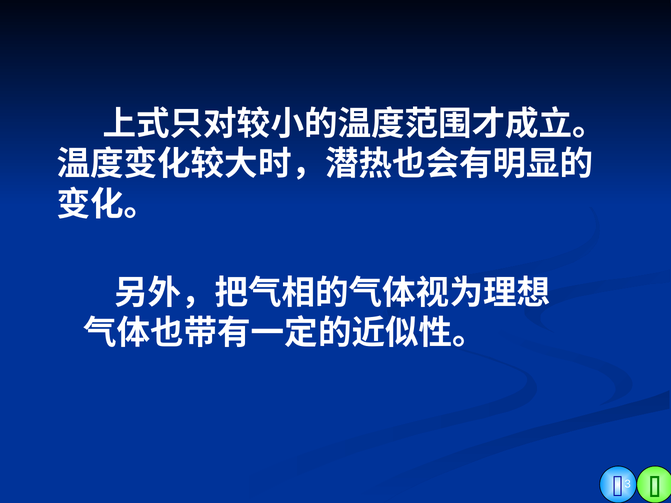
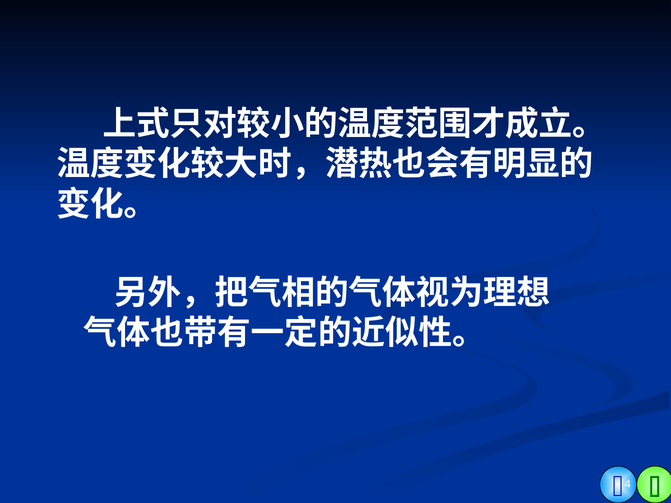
3: 3 -> 4
